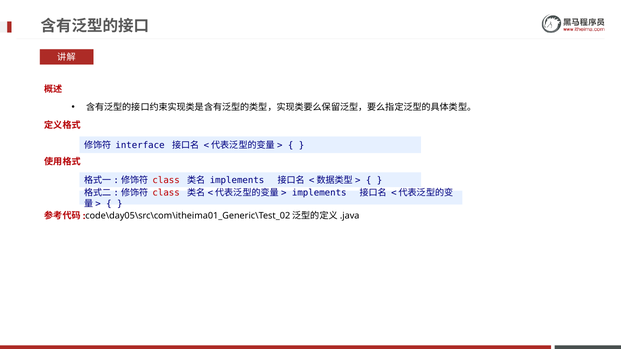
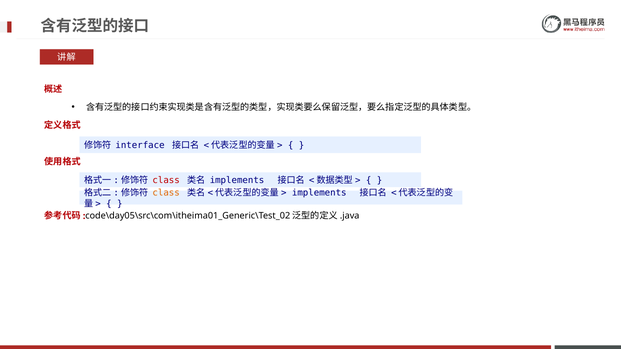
class at (166, 193) colour: red -> orange
